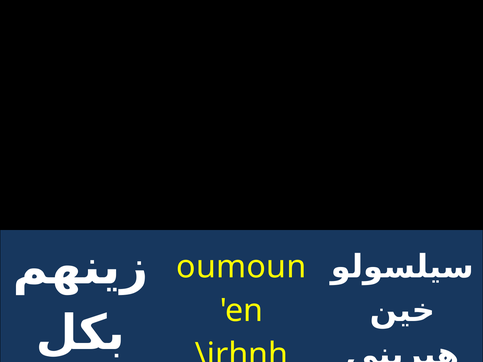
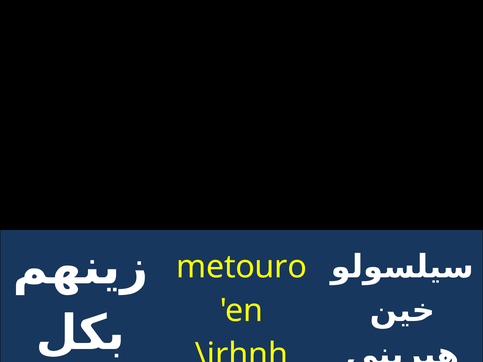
oumoun: oumoun -> metouro
